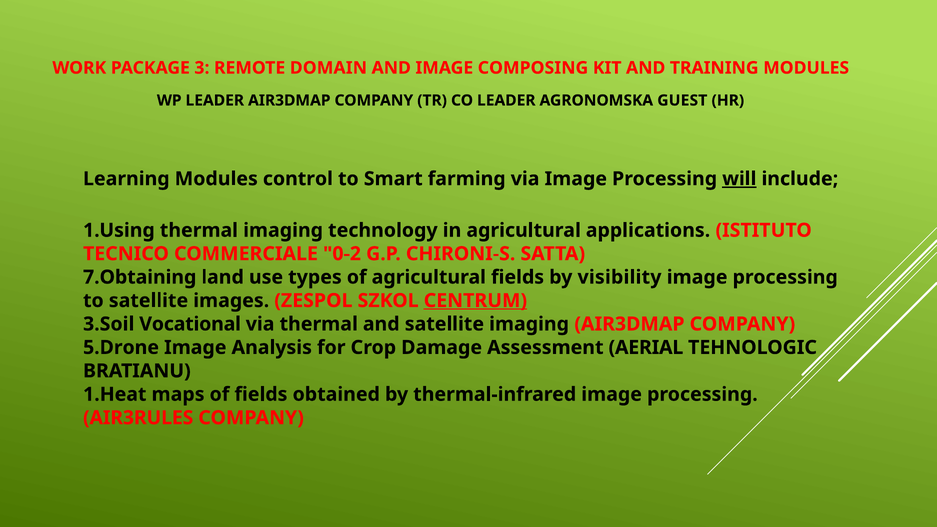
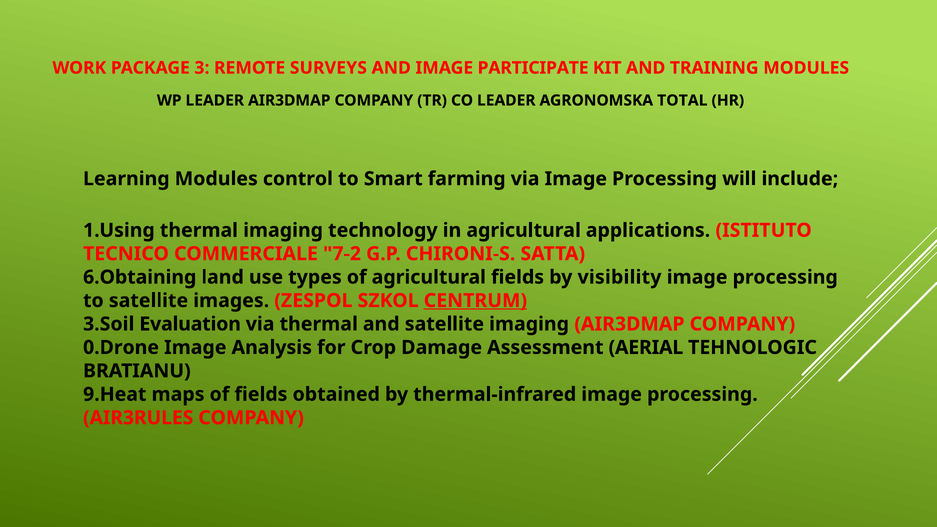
DOMAIN: DOMAIN -> SURVEYS
COMPOSING: COMPOSING -> PARTICIPATE
GUEST: GUEST -> TOTAL
will underline: present -> none
0-2: 0-2 -> 7-2
7.Obtaining: 7.Obtaining -> 6.Obtaining
Vocational: Vocational -> Evaluation
5.Drone: 5.Drone -> 0.Drone
1.Heat: 1.Heat -> 9.Heat
